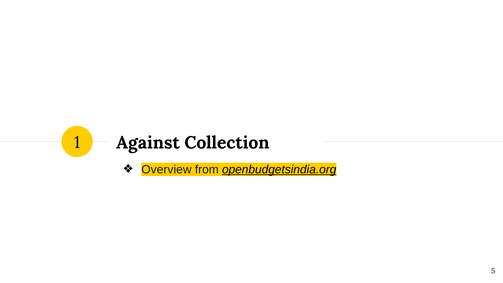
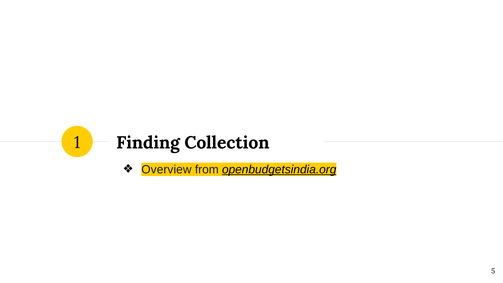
Against: Against -> Finding
